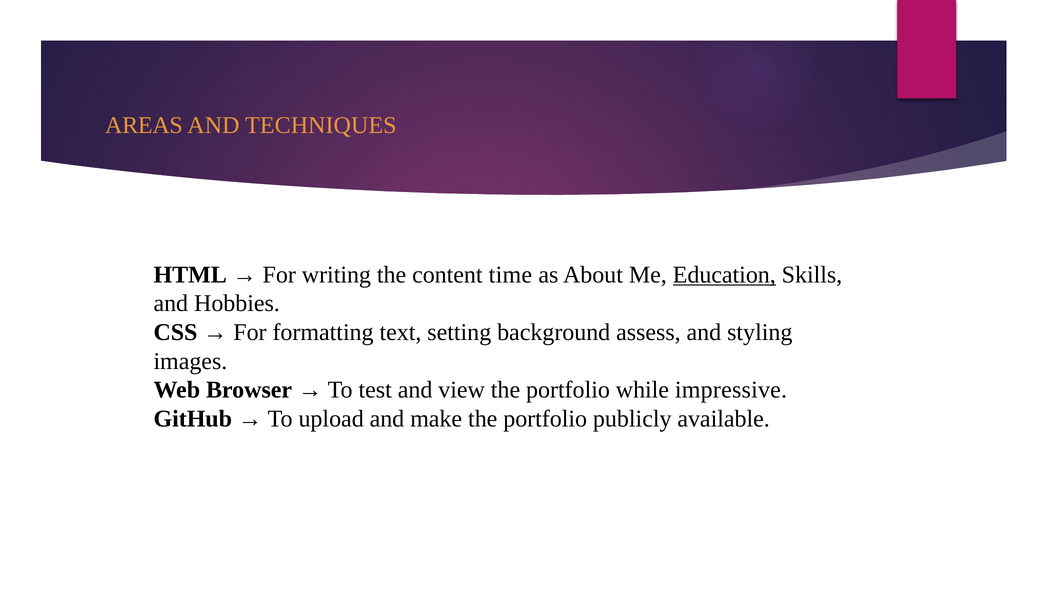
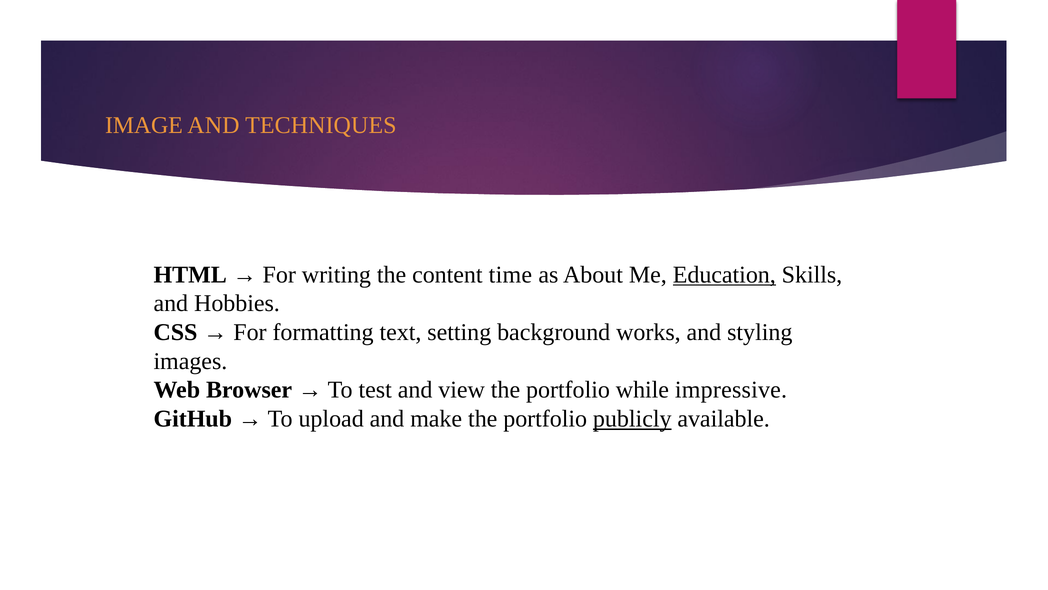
AREAS: AREAS -> IMAGE
assess: assess -> works
publicly underline: none -> present
